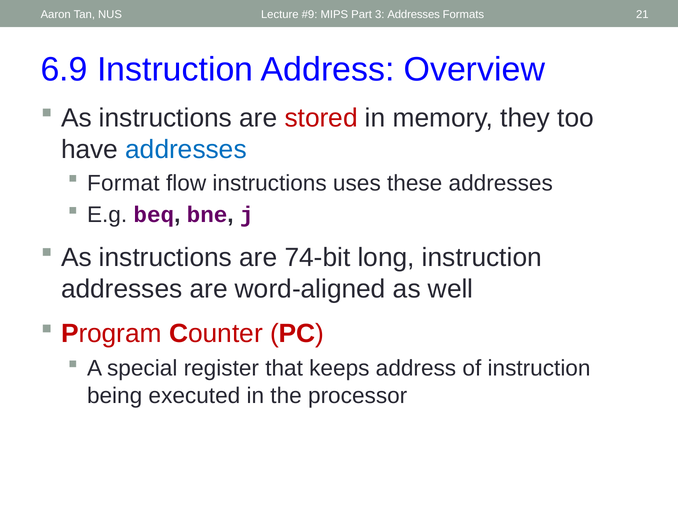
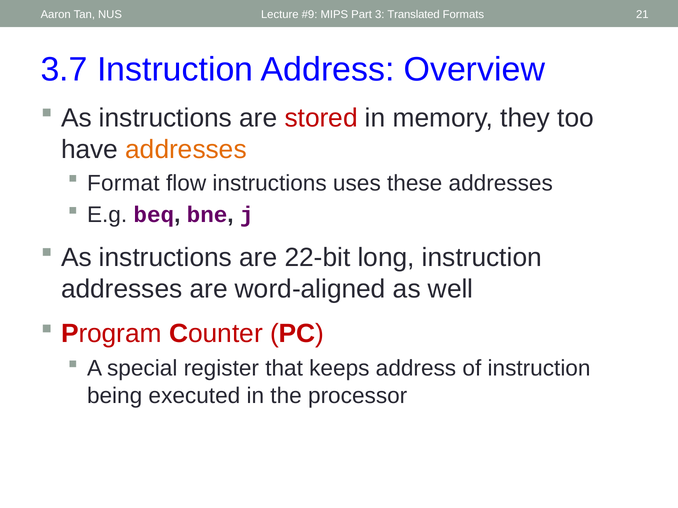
3 Addresses: Addresses -> Translated
6.9: 6.9 -> 3.7
addresses at (186, 150) colour: blue -> orange
74-bit: 74-bit -> 22-bit
